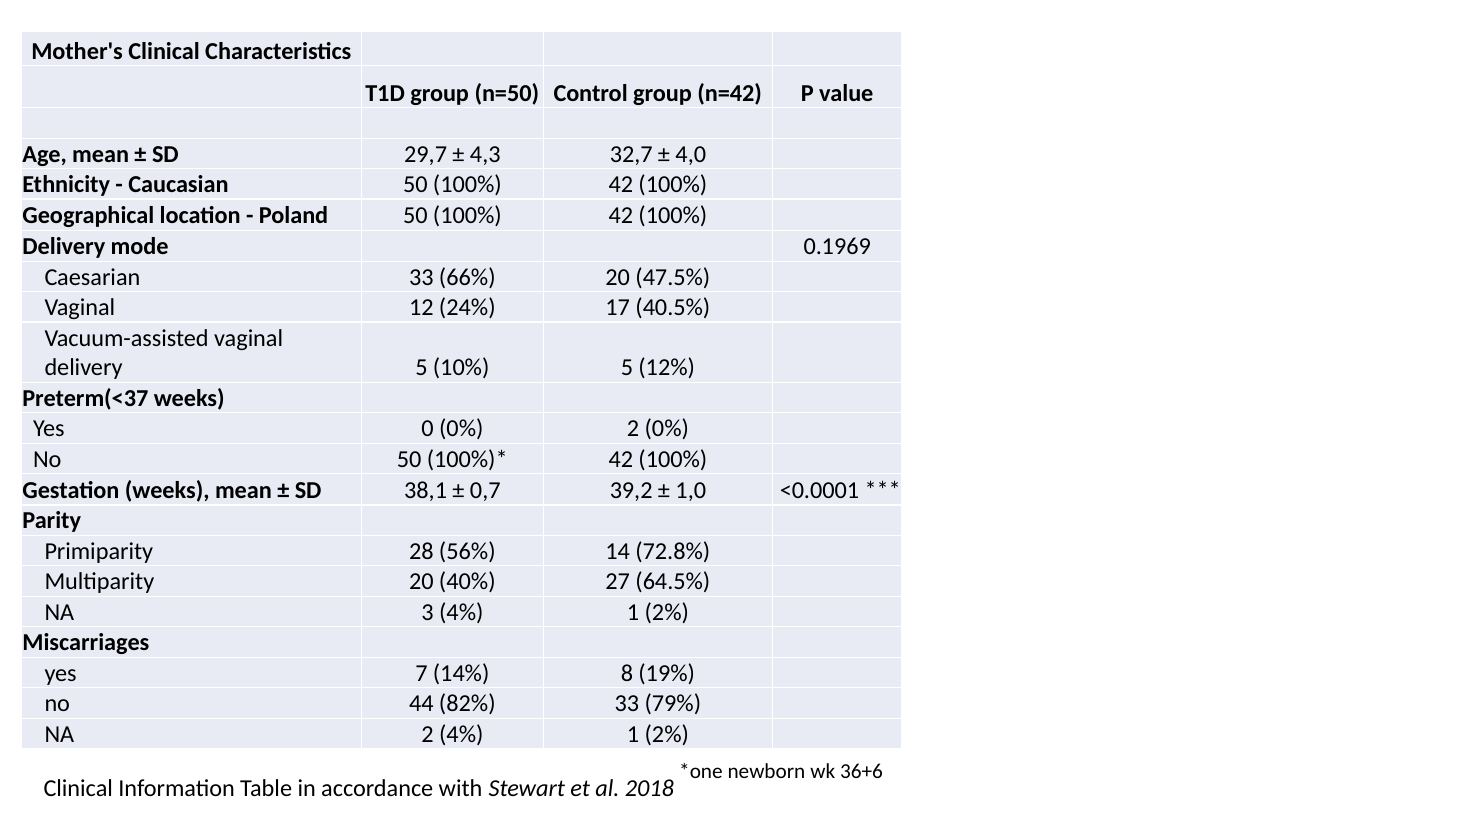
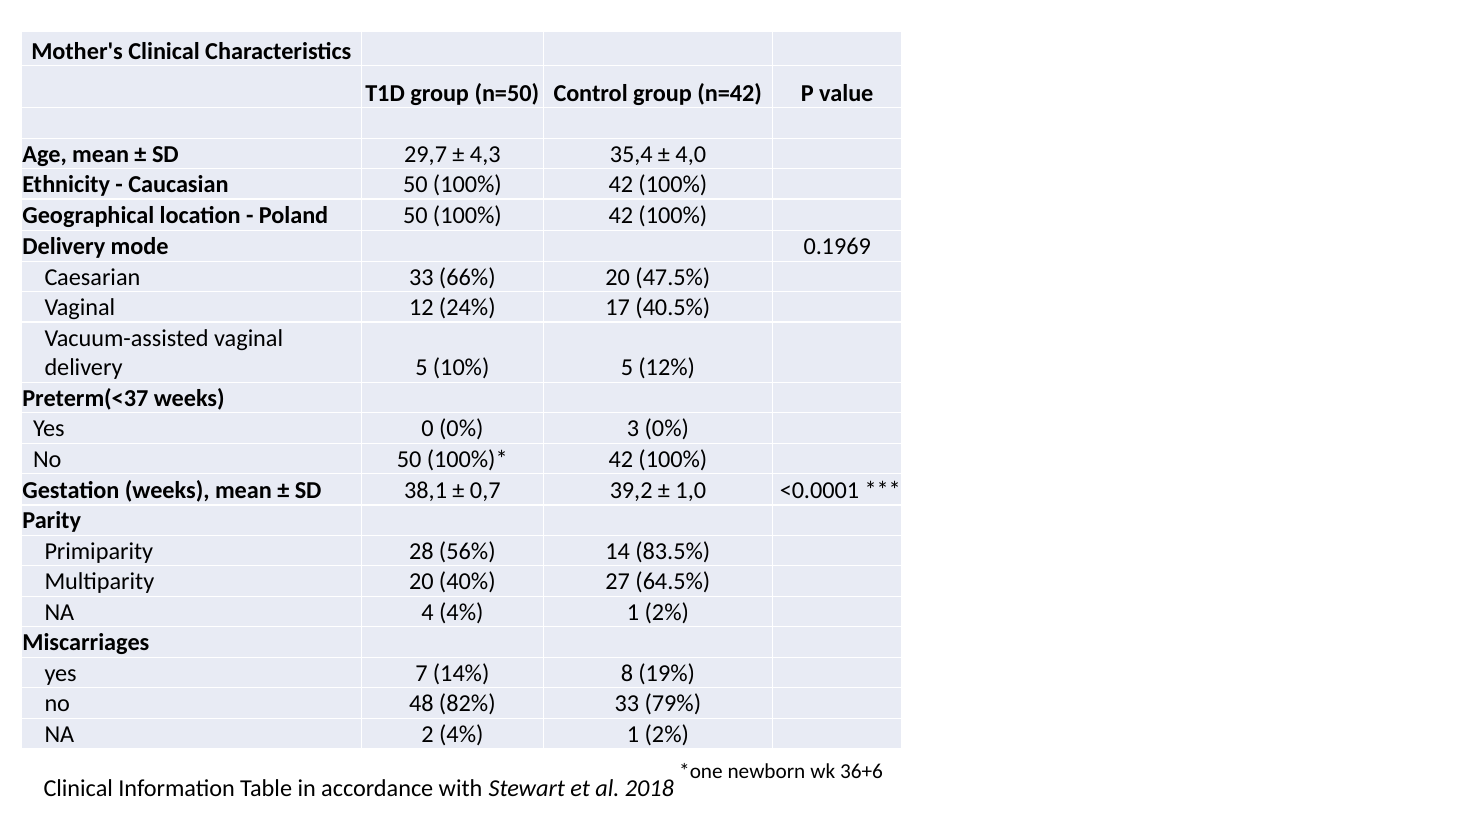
32,7: 32,7 -> 35,4
0% 2: 2 -> 3
72.8%: 72.8% -> 83.5%
3: 3 -> 4
44: 44 -> 48
